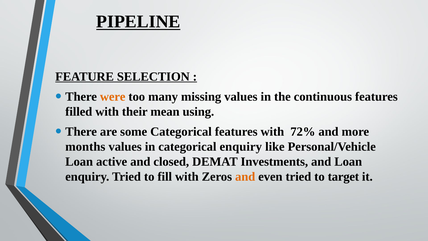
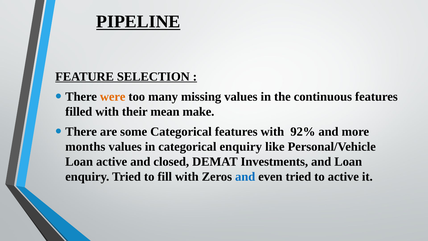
using: using -> make
72%: 72% -> 92%
and at (245, 177) colour: orange -> blue
to target: target -> active
